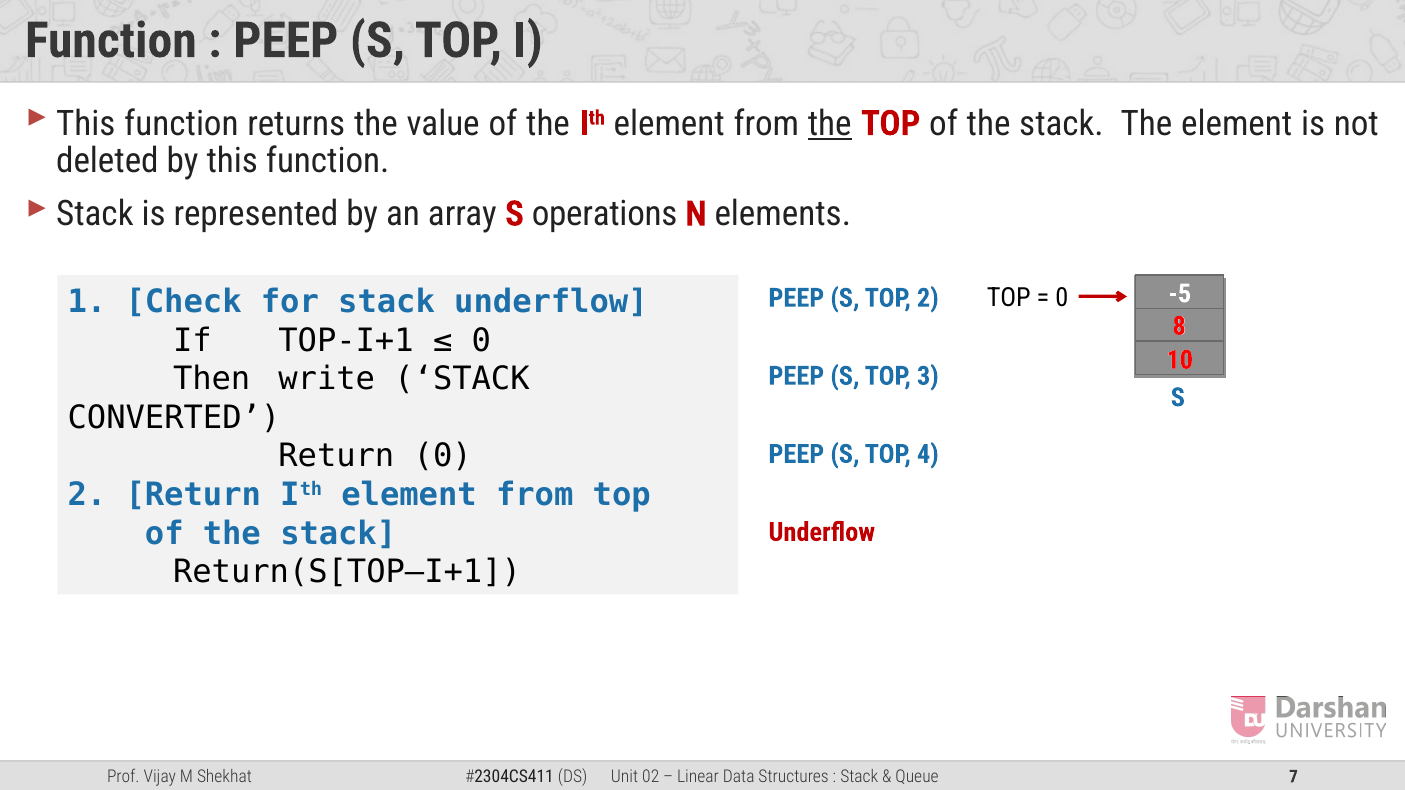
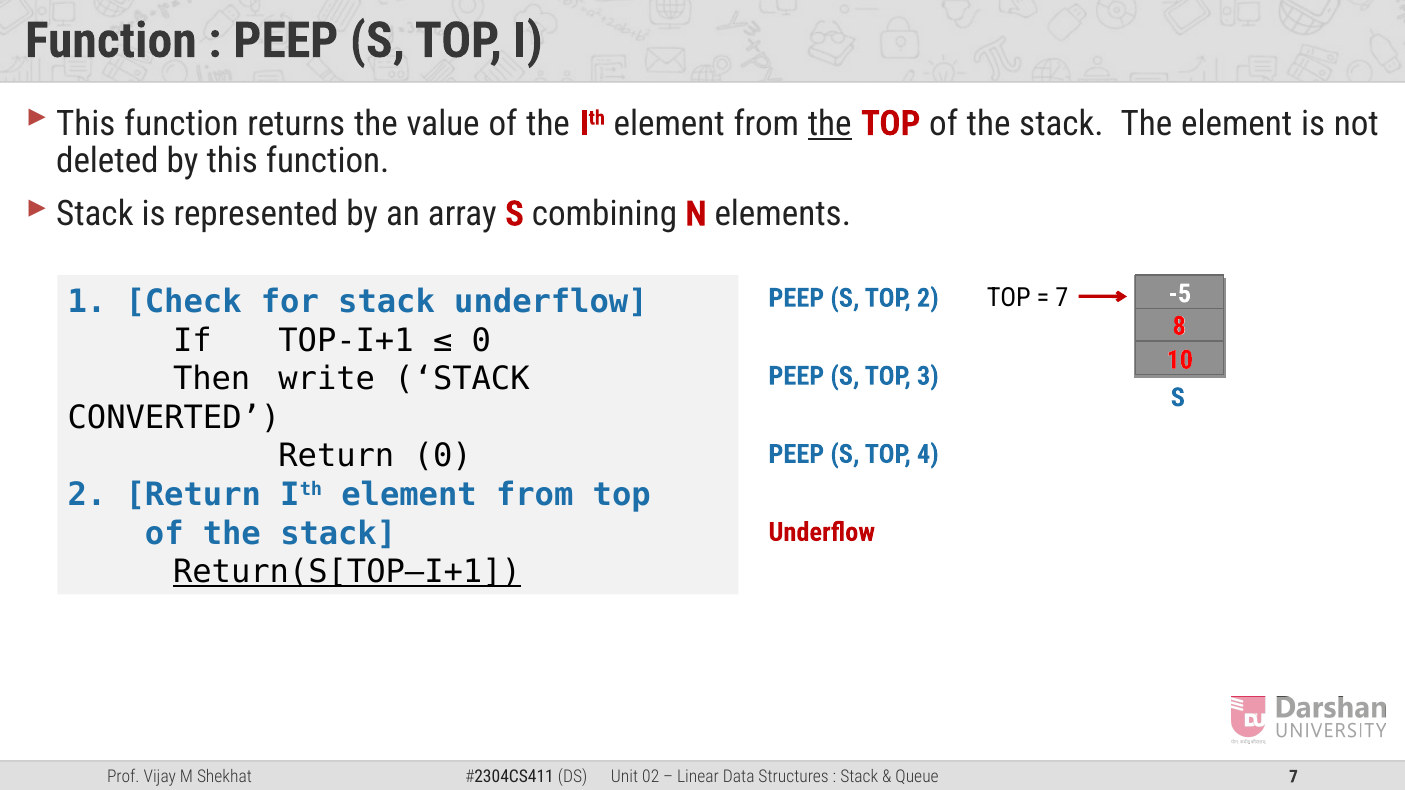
operations: operations -> combining
0 at (1062, 298): 0 -> 7
Return(S[TOP–I+1 underline: none -> present
